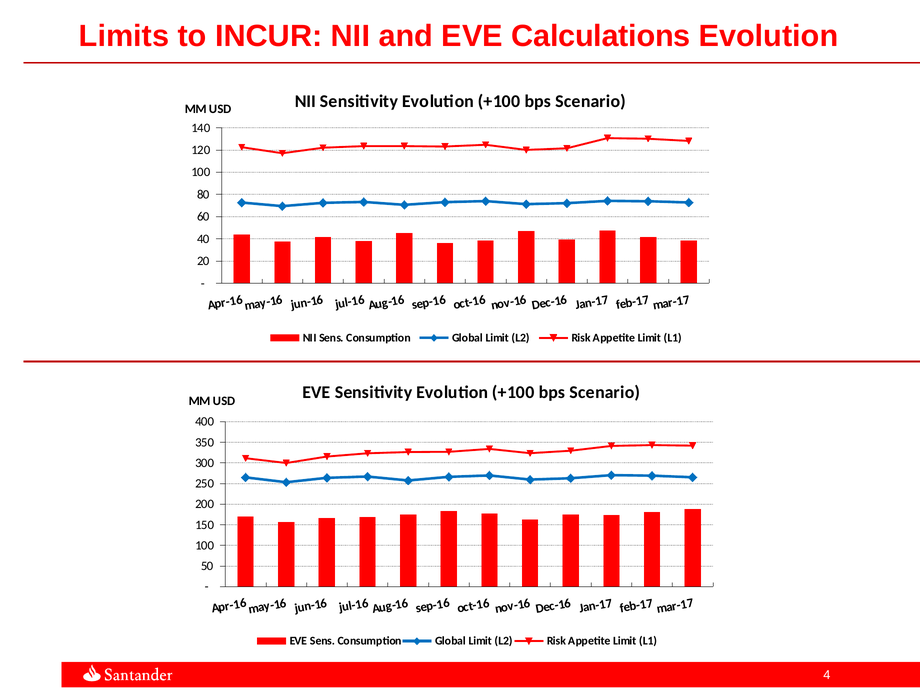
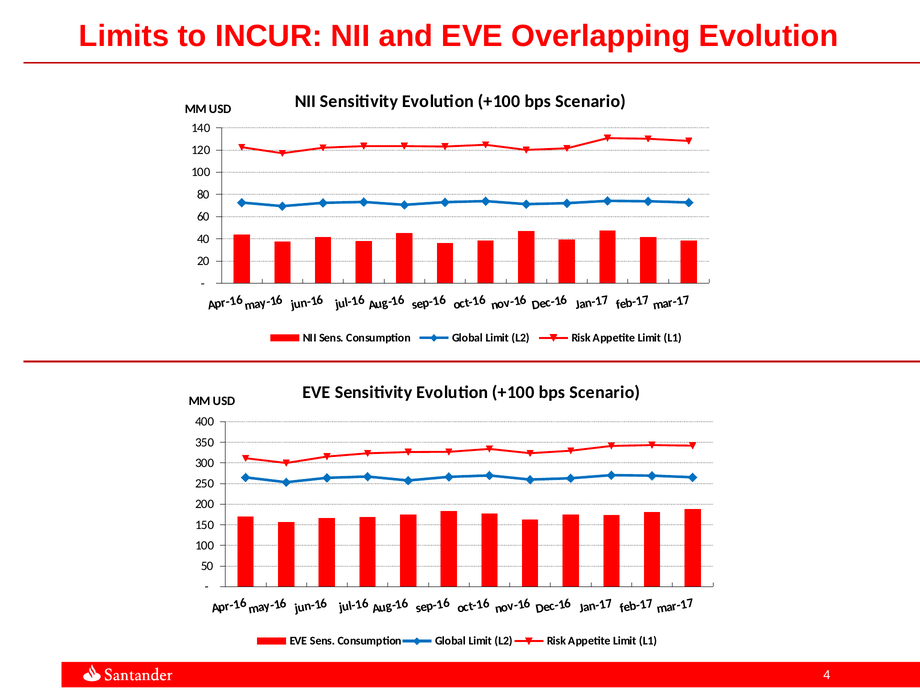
Calculations: Calculations -> Overlapping
